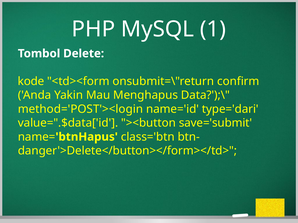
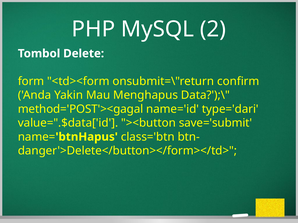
1: 1 -> 2
kode: kode -> form
method='POST'><login: method='POST'><login -> method='POST'><gagal
